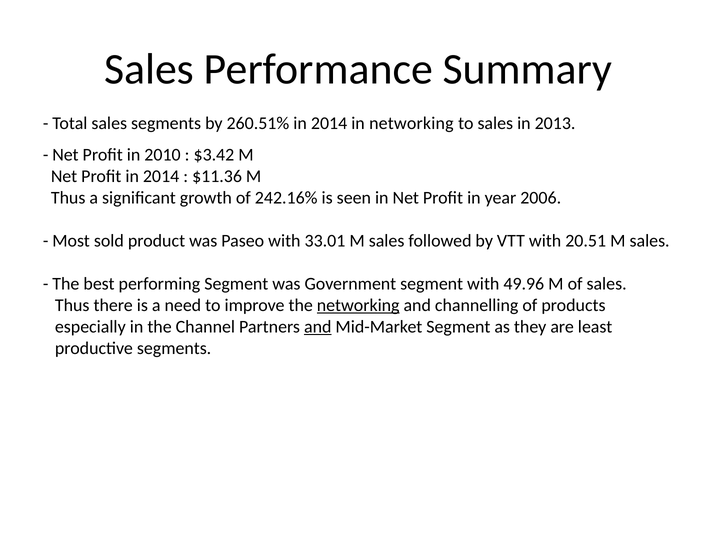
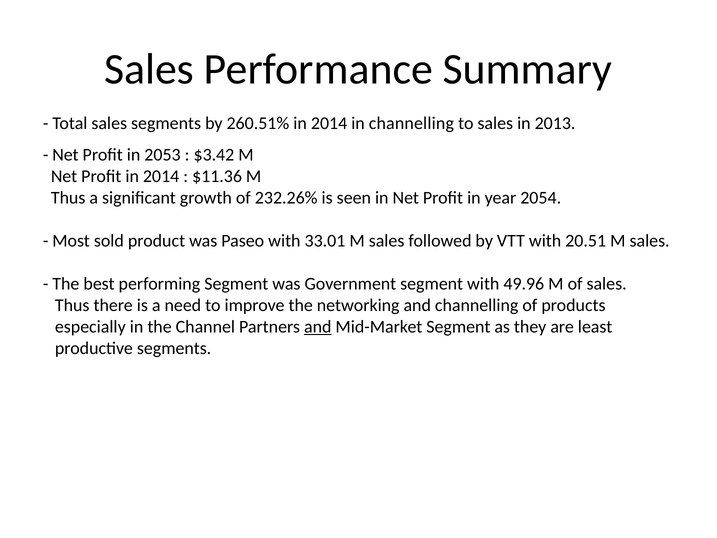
in networking: networking -> channelling
2010: 2010 -> 2053
242.16%: 242.16% -> 232.26%
2006: 2006 -> 2054
networking at (358, 305) underline: present -> none
